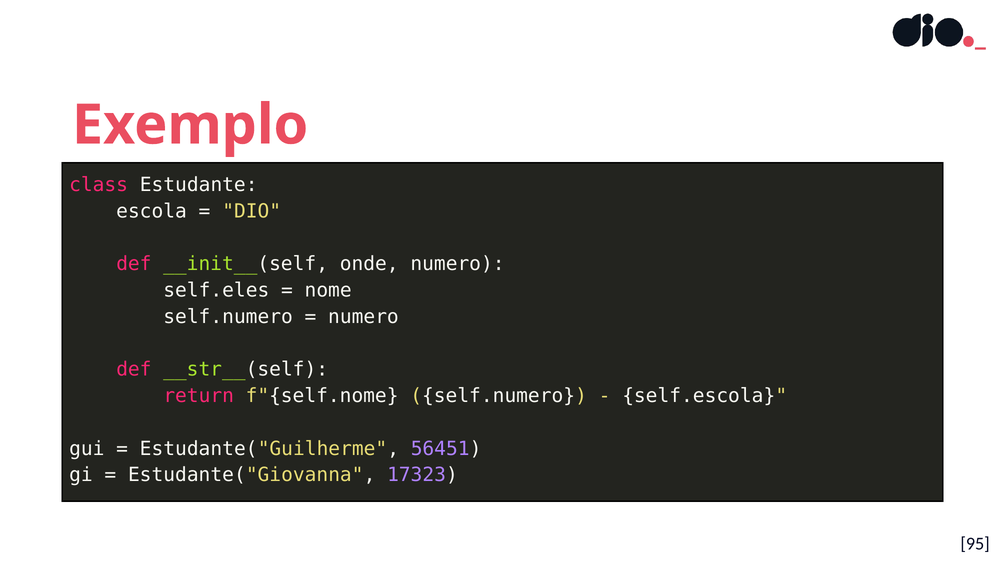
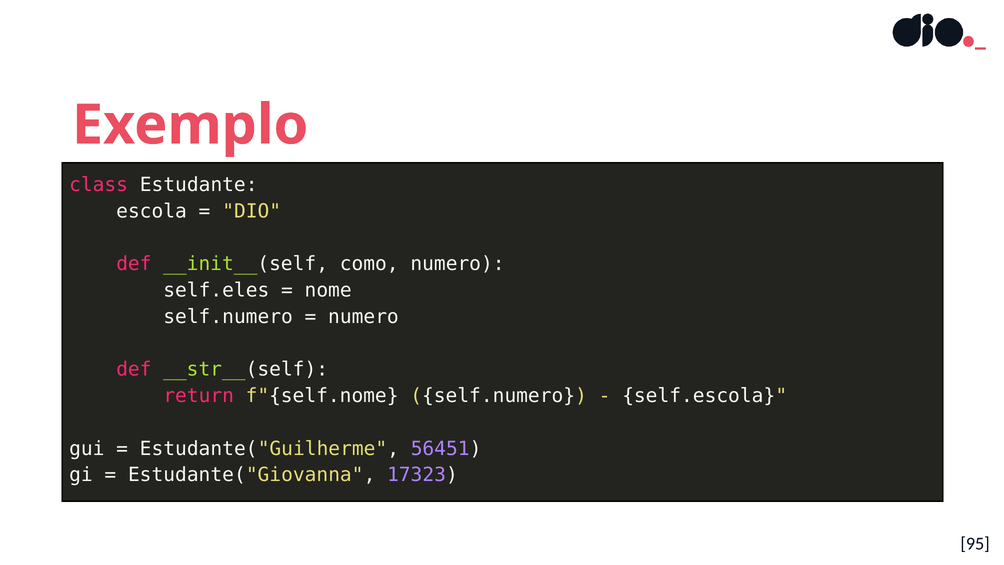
onde: onde -> como
